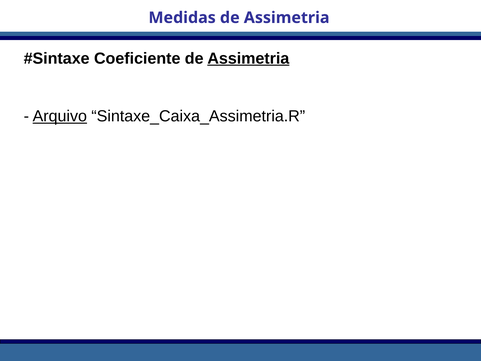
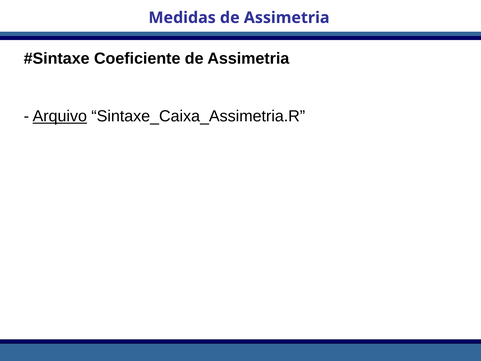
Assimetria at (248, 58) underline: present -> none
